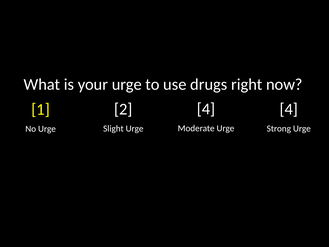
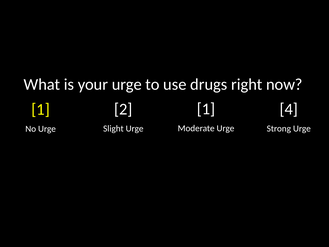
4 at (206, 109): 4 -> 1
